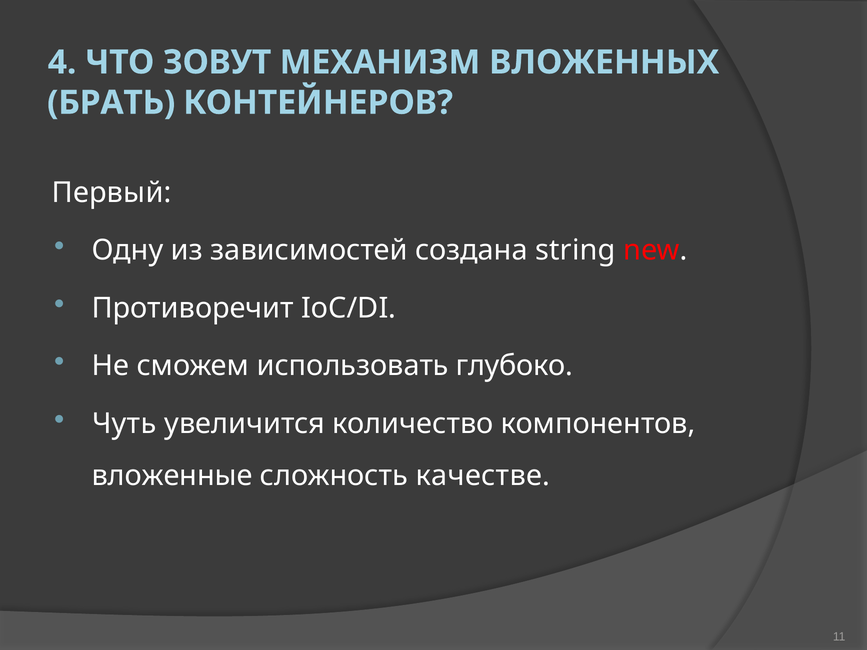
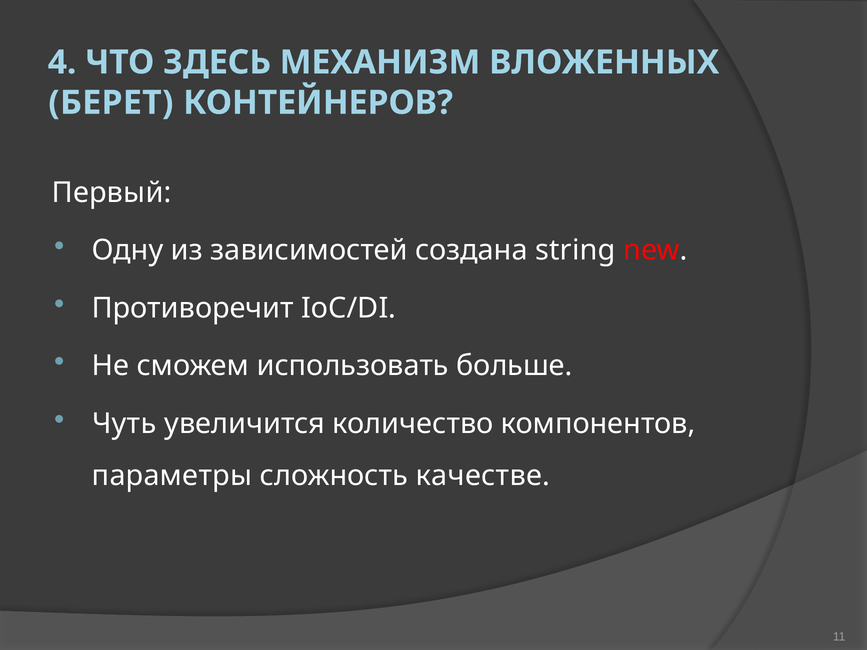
ЗОВУТ: ЗОВУТ -> ЗДЕСЬ
БРАТЬ: БРАТЬ -> БЕРЕТ
глубоко: глубоко -> больше
вложенные: вложенные -> параметры
